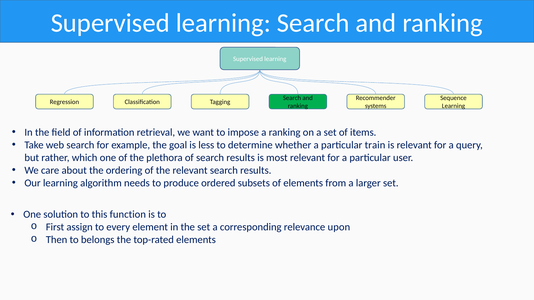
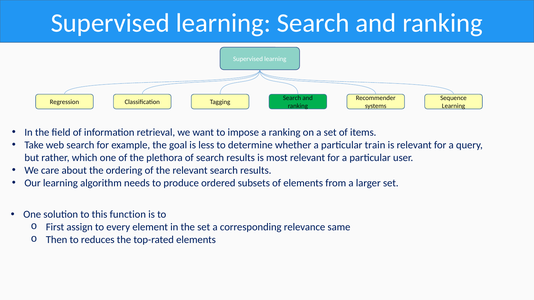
upon: upon -> same
belongs: belongs -> reduces
